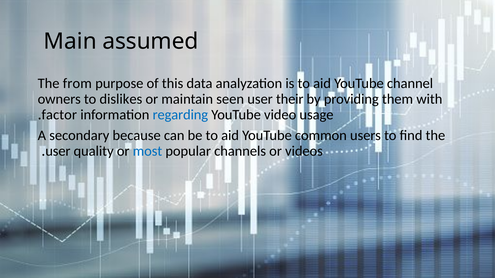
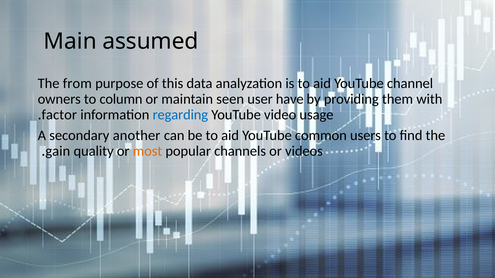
dislikes: dislikes -> column
their: their -> have
because: because -> another
user at (58, 151): user -> gain
most colour: blue -> orange
